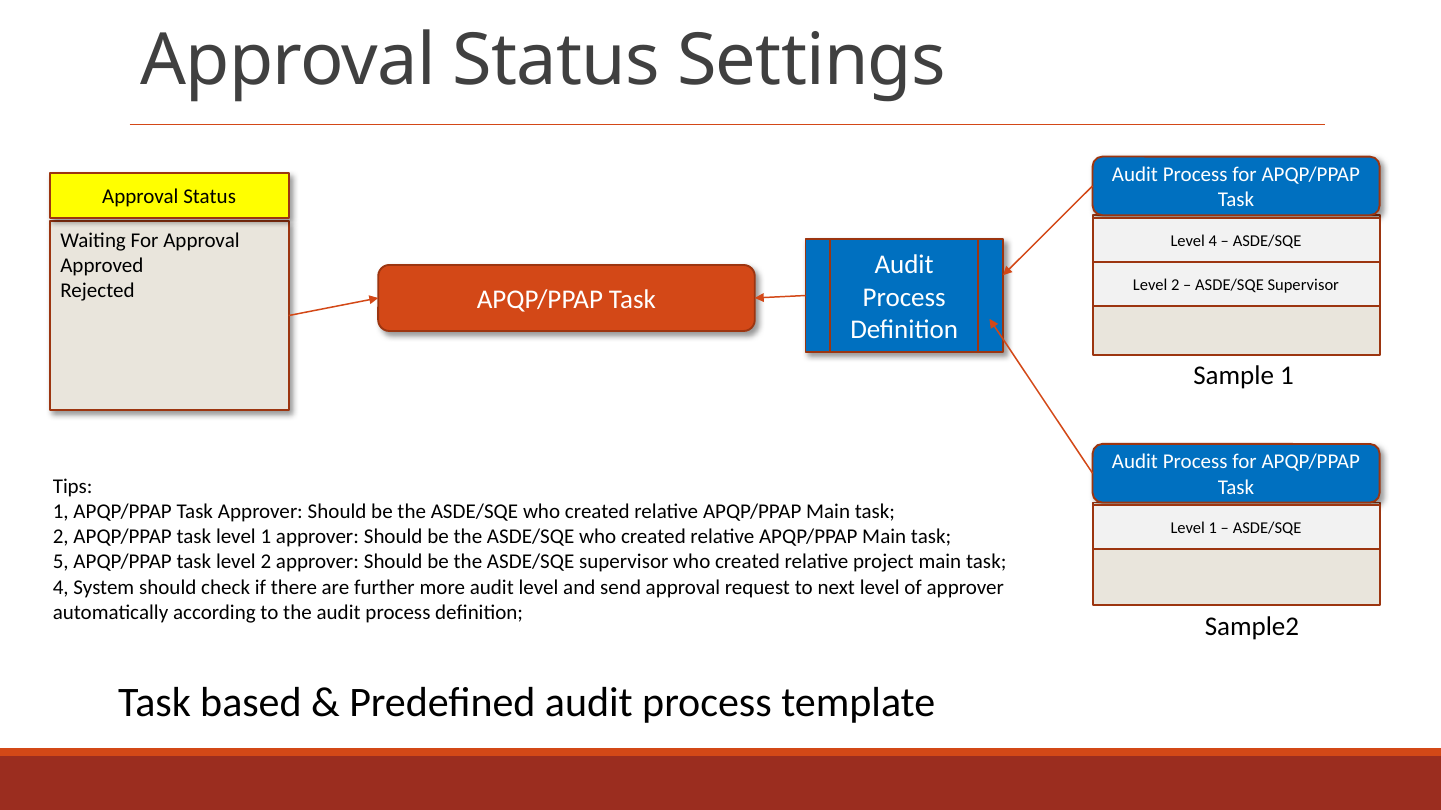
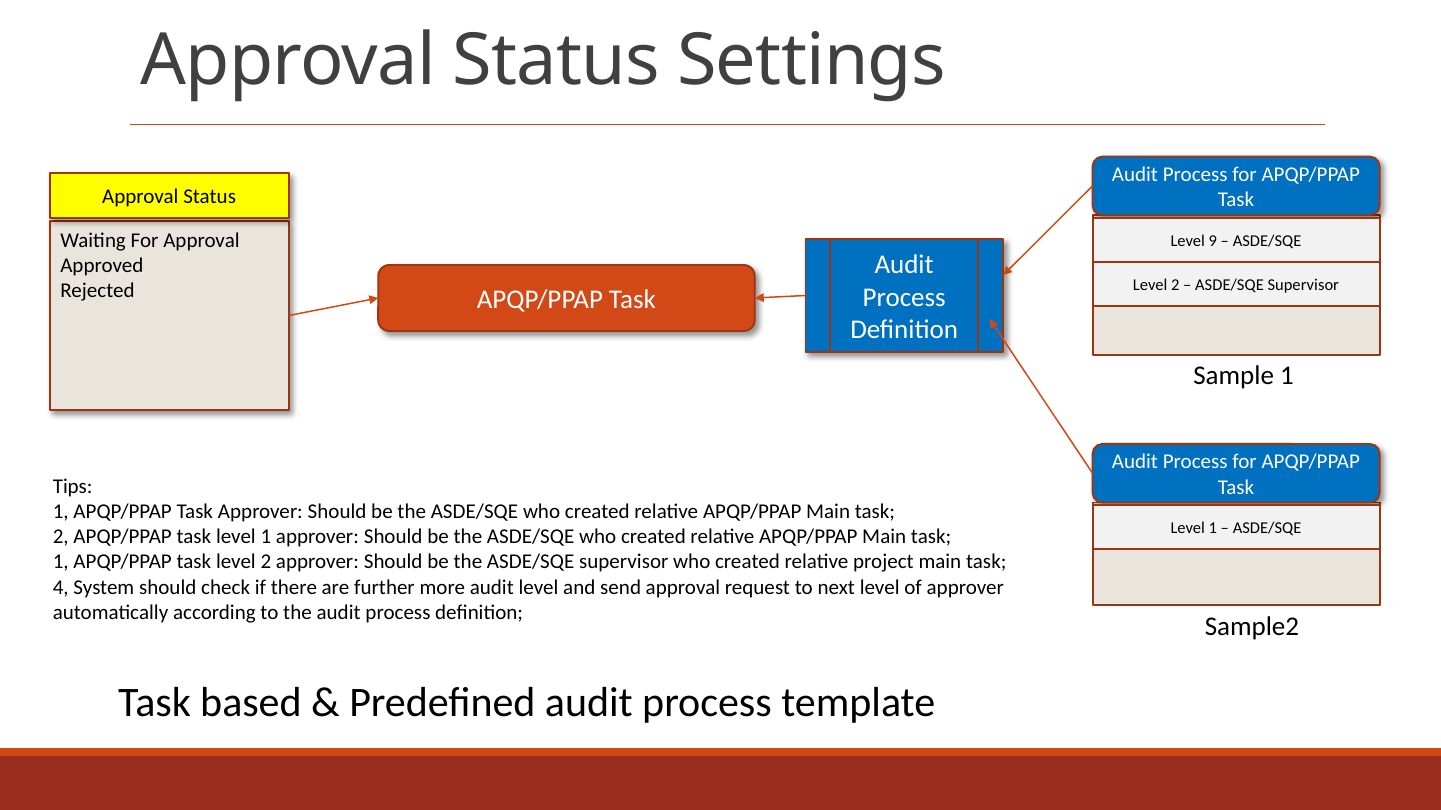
Level 4: 4 -> 9
5 at (61, 562): 5 -> 1
